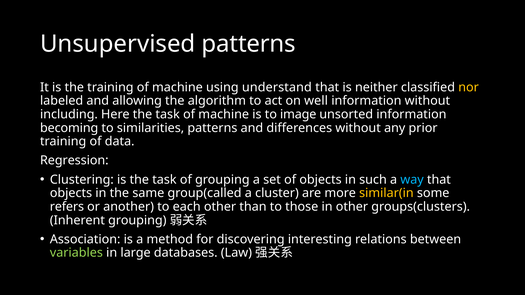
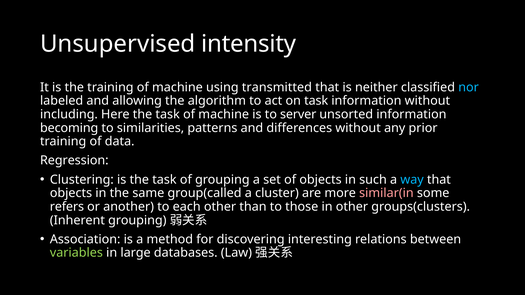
Unsupervised patterns: patterns -> intensity
understand: understand -> transmitted
nor colour: yellow -> light blue
on well: well -> task
image: image -> server
similar(in colour: yellow -> pink
